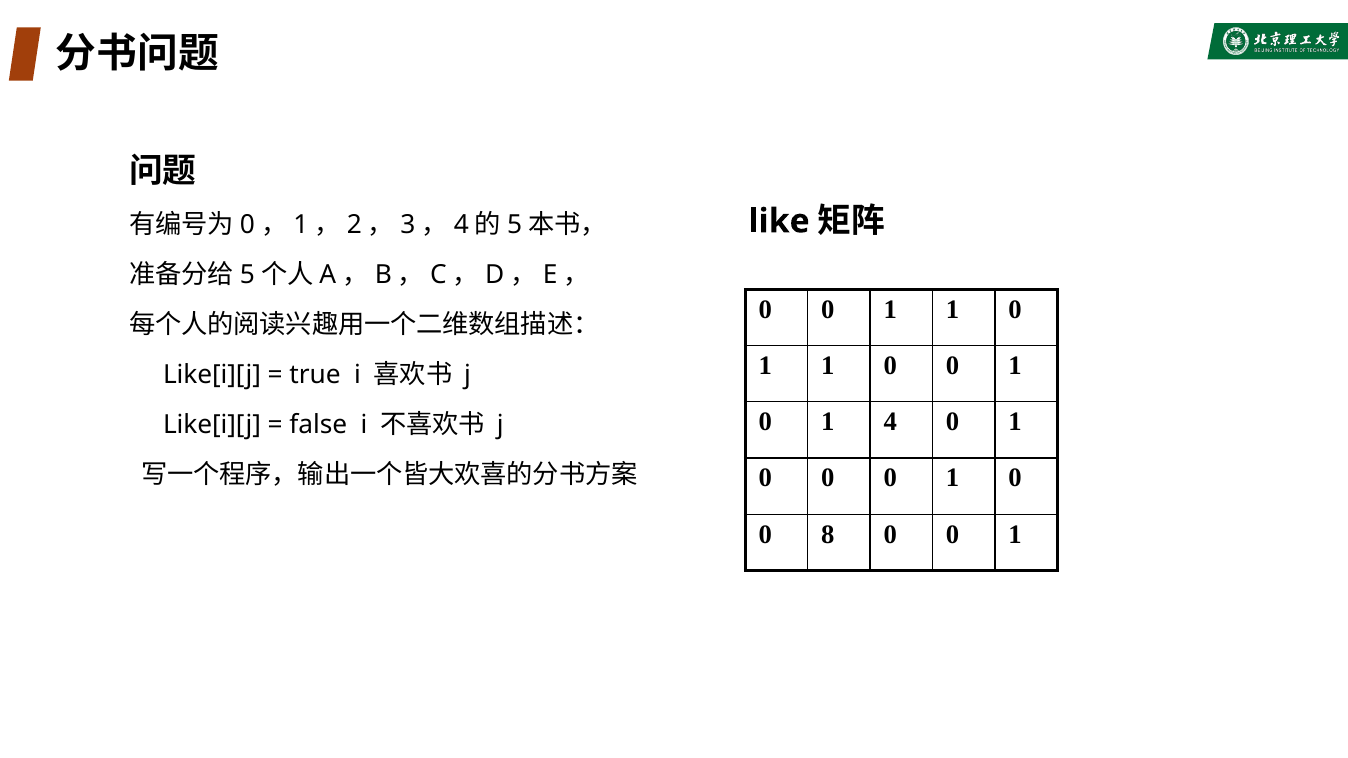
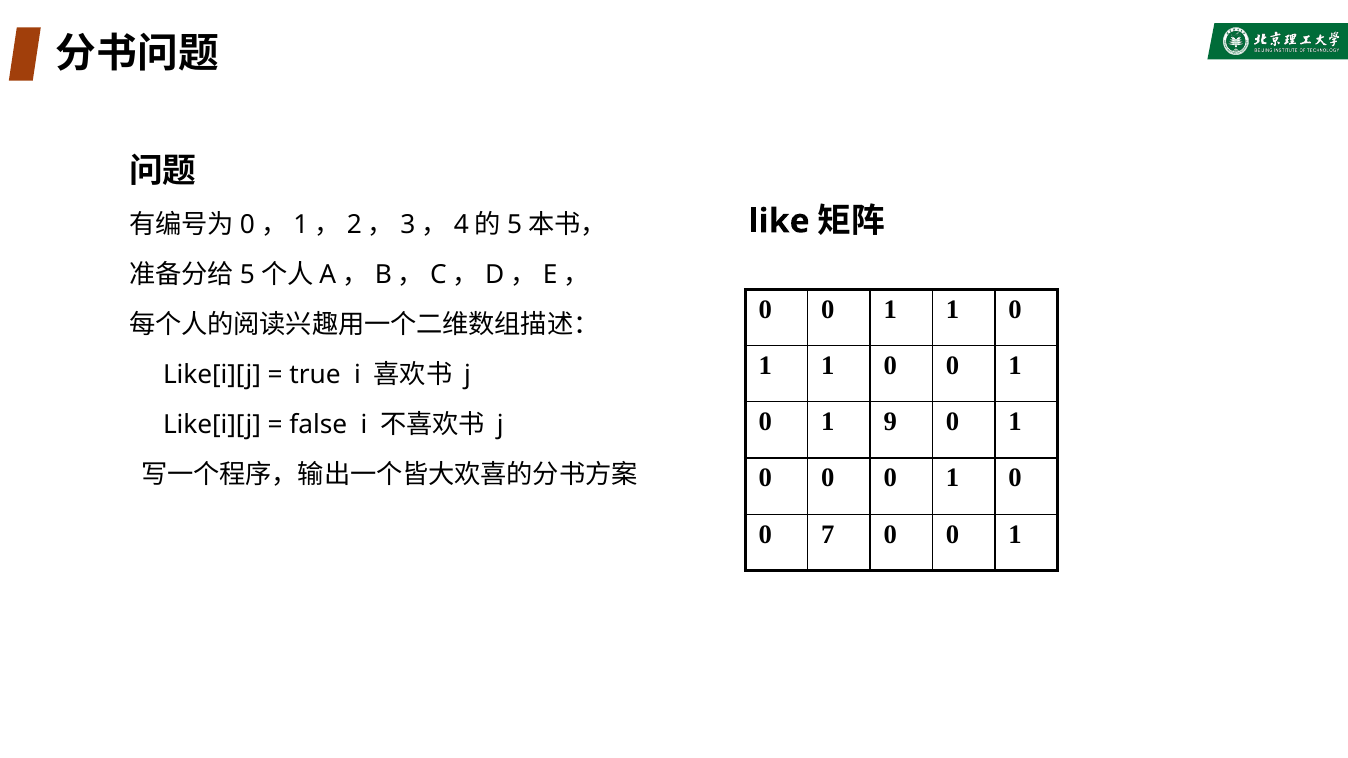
1 4: 4 -> 9
8: 8 -> 7
